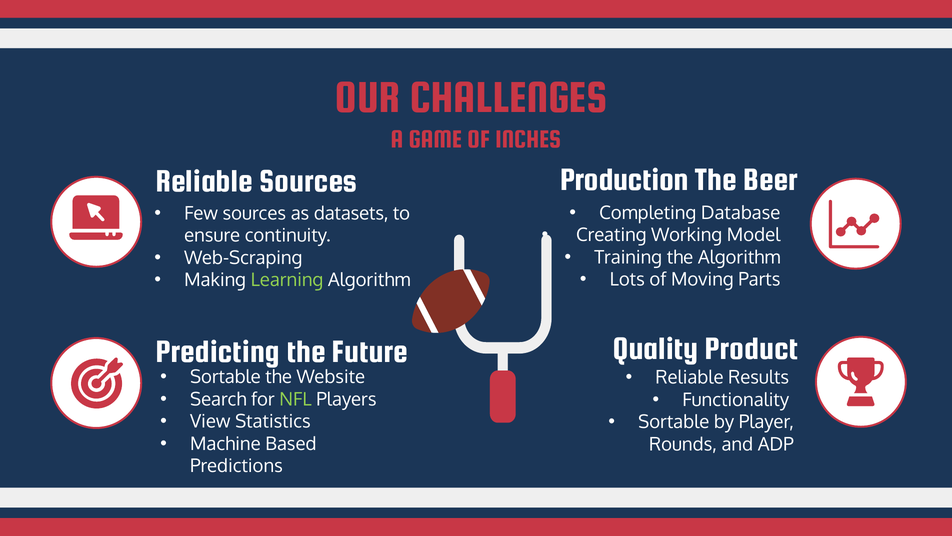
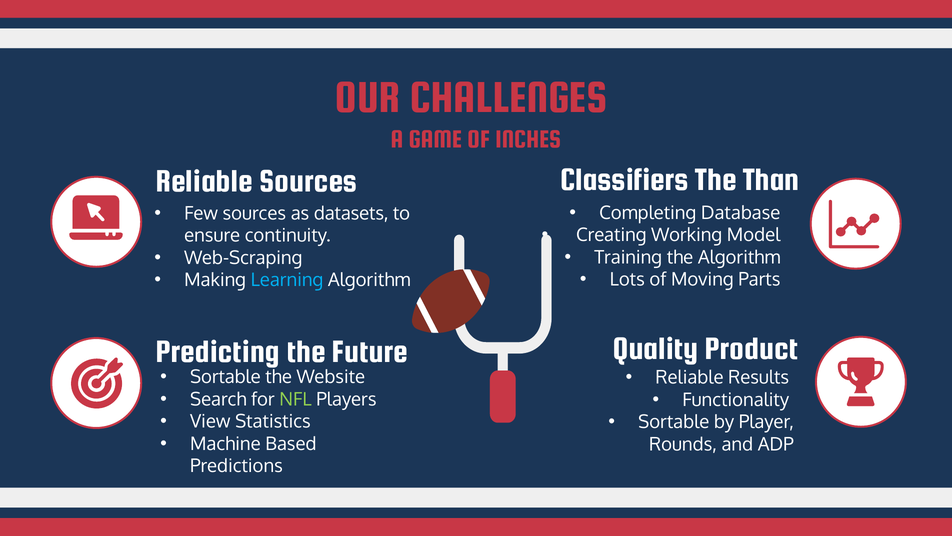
Production: Production -> Classifiers
Beer: Beer -> Than
Learning colour: light green -> light blue
